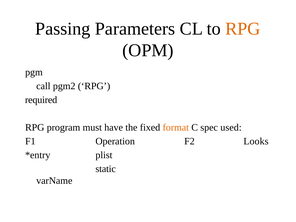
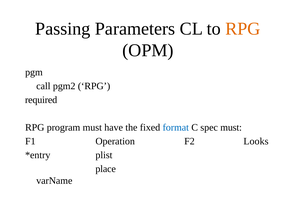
format colour: orange -> blue
spec used: used -> must
static: static -> place
